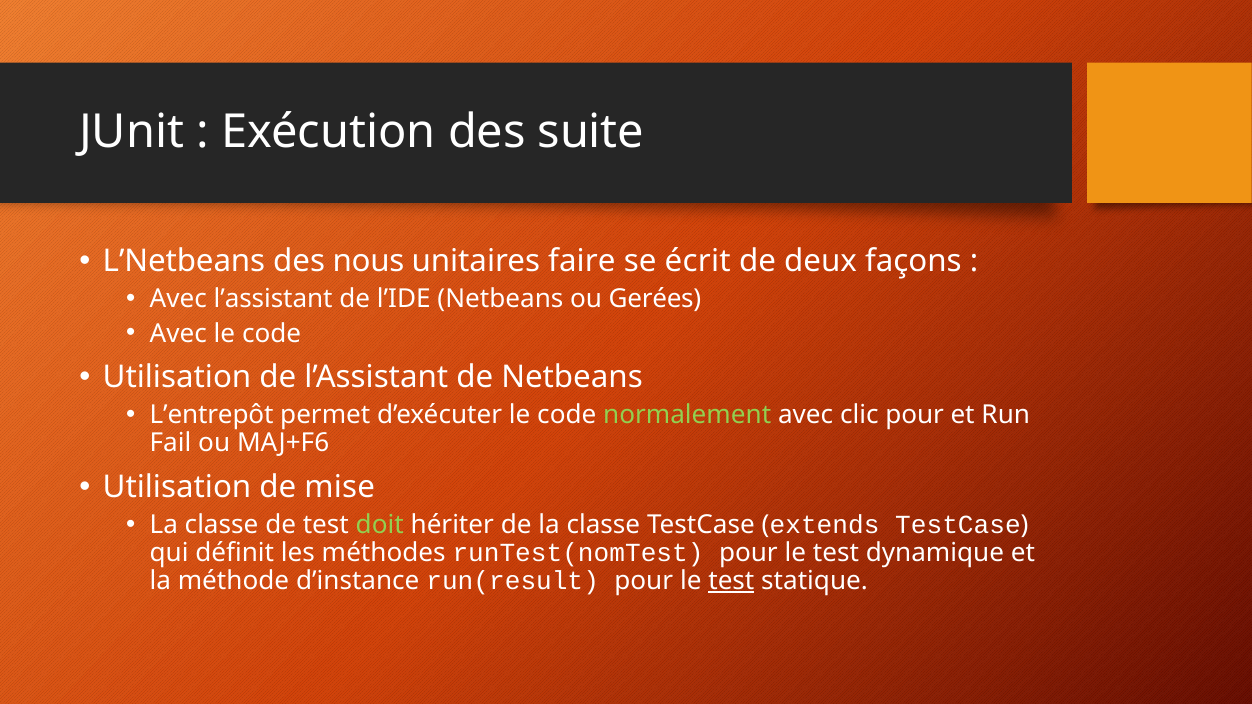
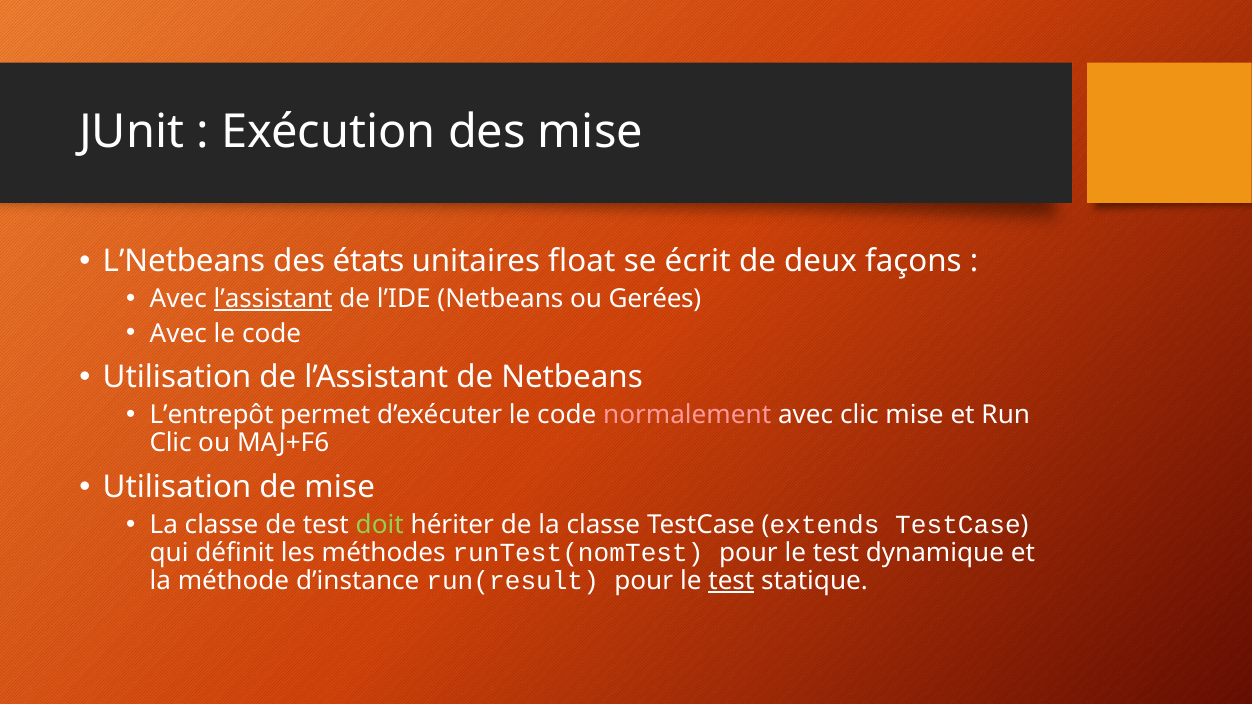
des suite: suite -> mise
nous: nous -> états
faire: faire -> float
l’assistant at (273, 299) underline: none -> present
normalement colour: light green -> pink
clic pour: pour -> mise
Fail at (171, 443): Fail -> Clic
